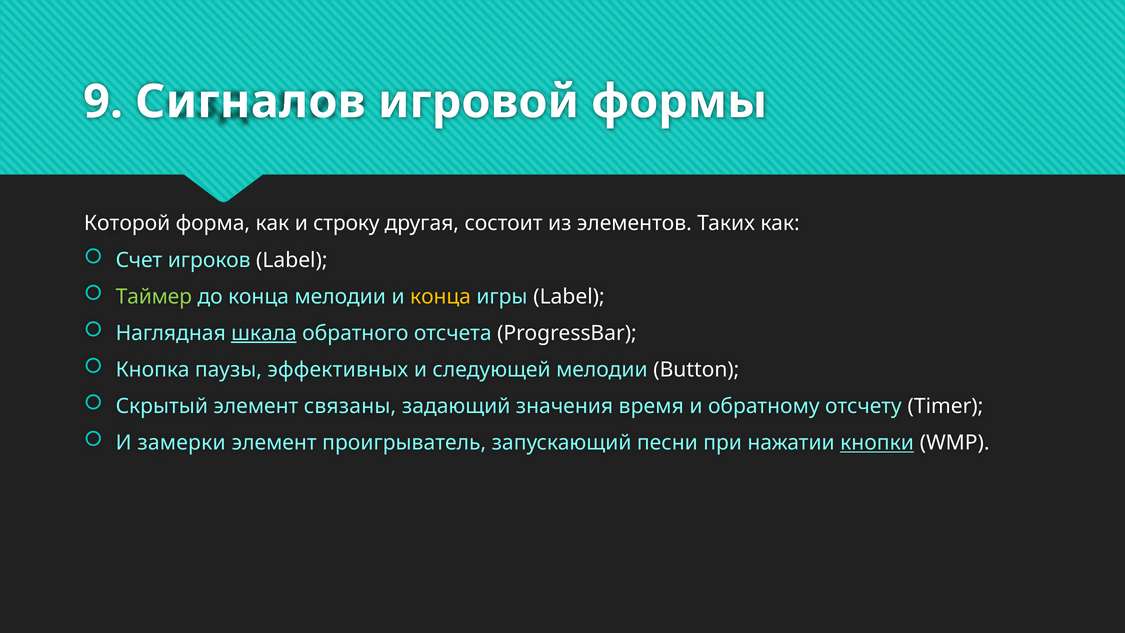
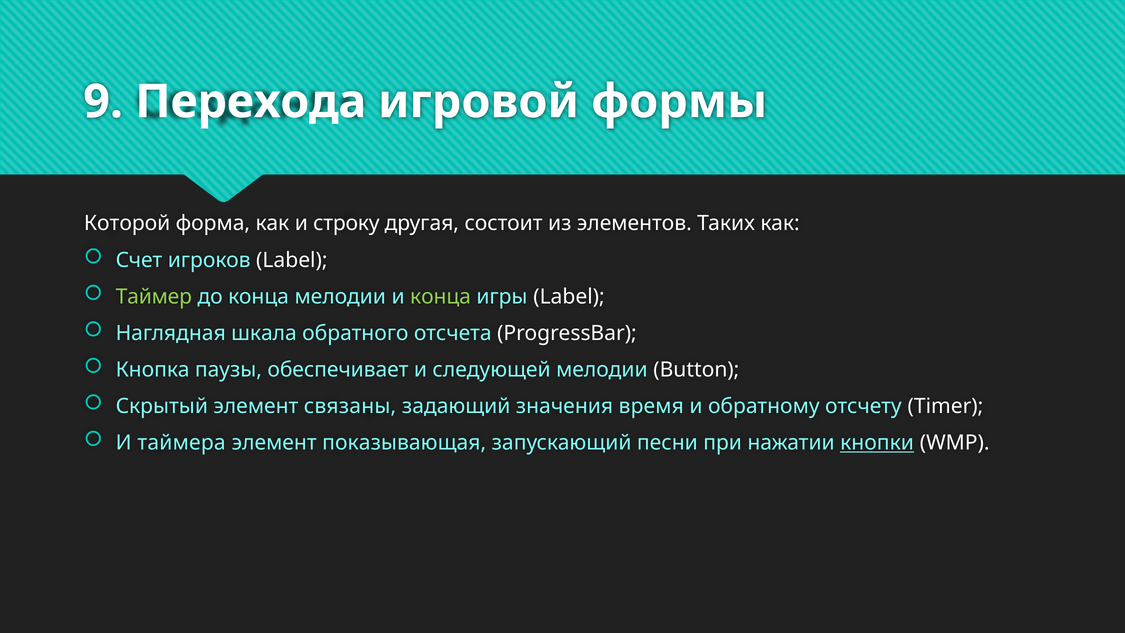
Сигналов: Сигналов -> Перехода
конца at (441, 297) colour: yellow -> light green
шкала underline: present -> none
эффективных: эффективных -> обеспечивает
замерки: замерки -> таймера
проигрыватель: проигрыватель -> показывающая
